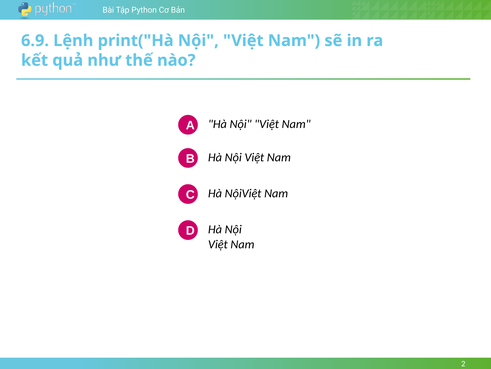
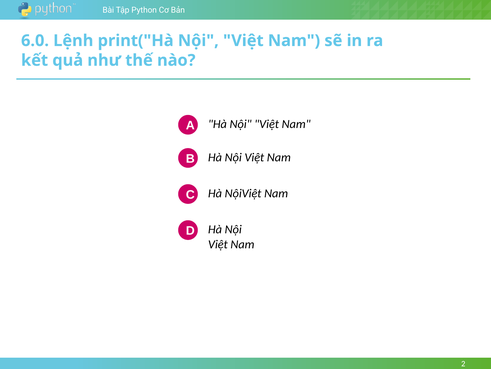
6.9: 6.9 -> 6.0
